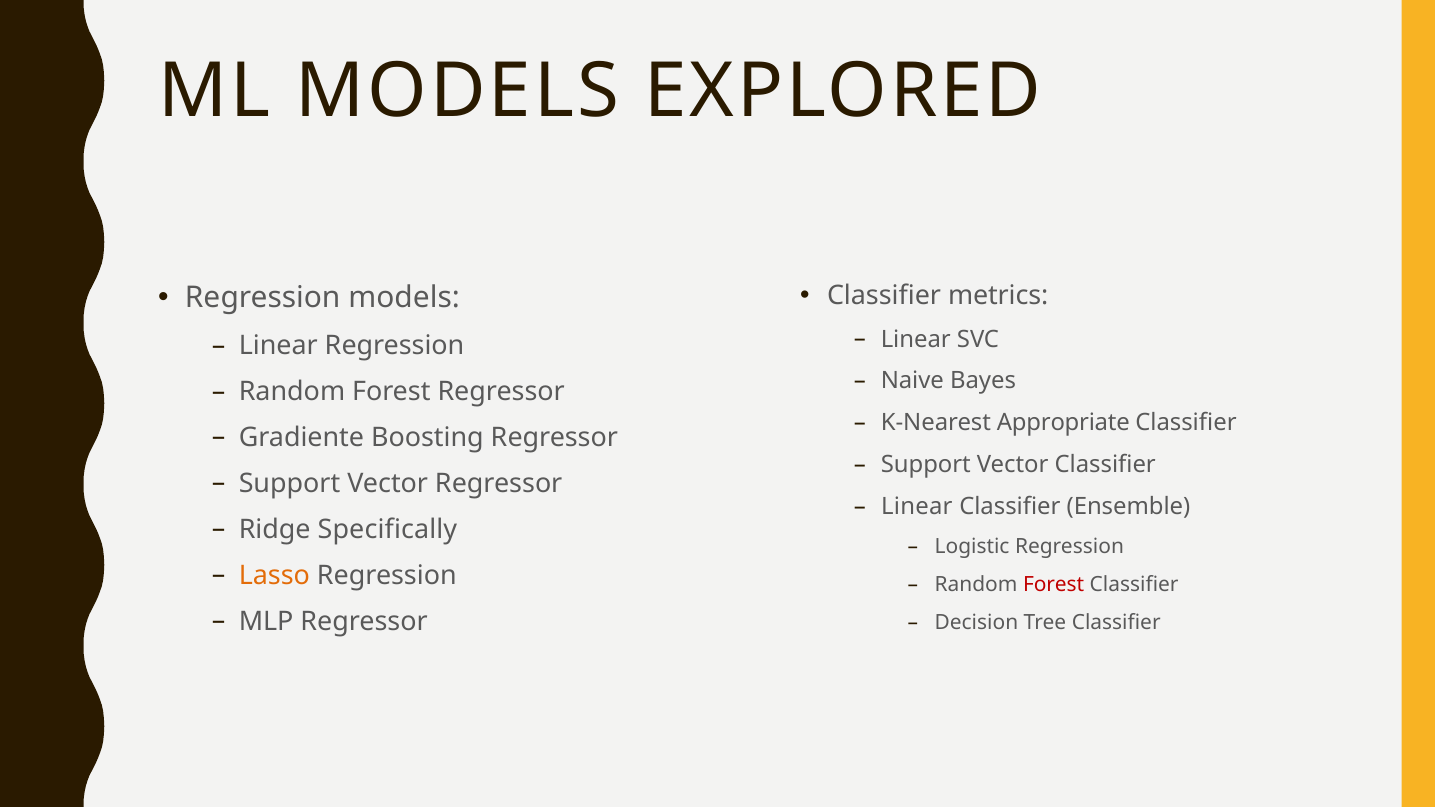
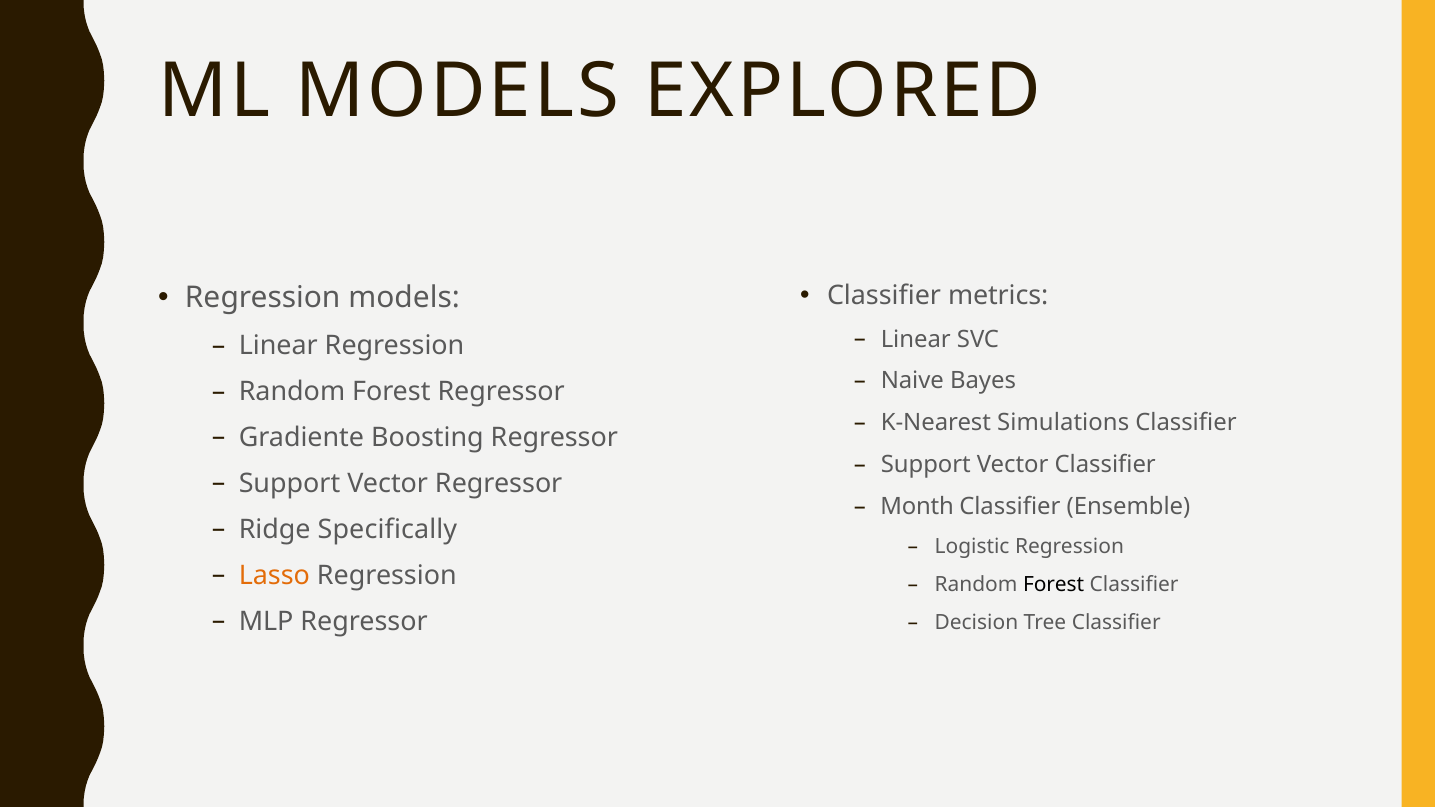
Appropriate: Appropriate -> Simulations
Linear at (917, 507): Linear -> Month
Forest at (1054, 585) colour: red -> black
